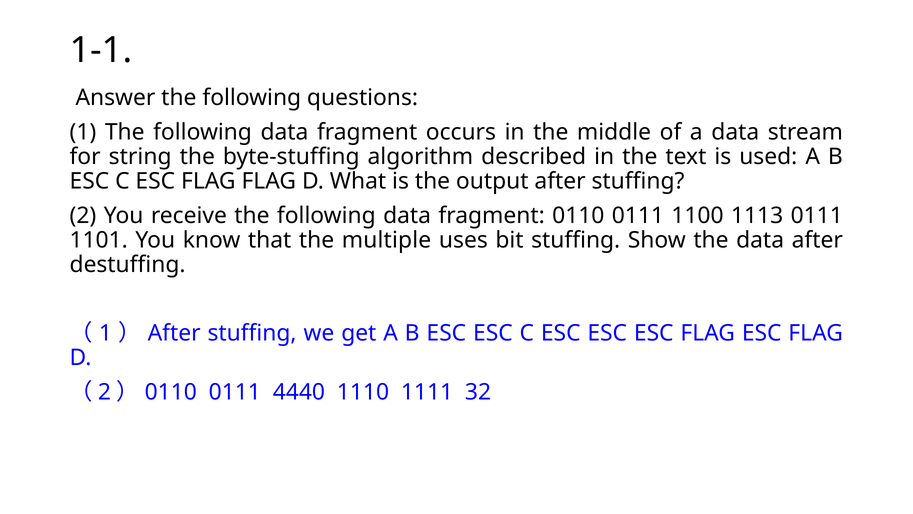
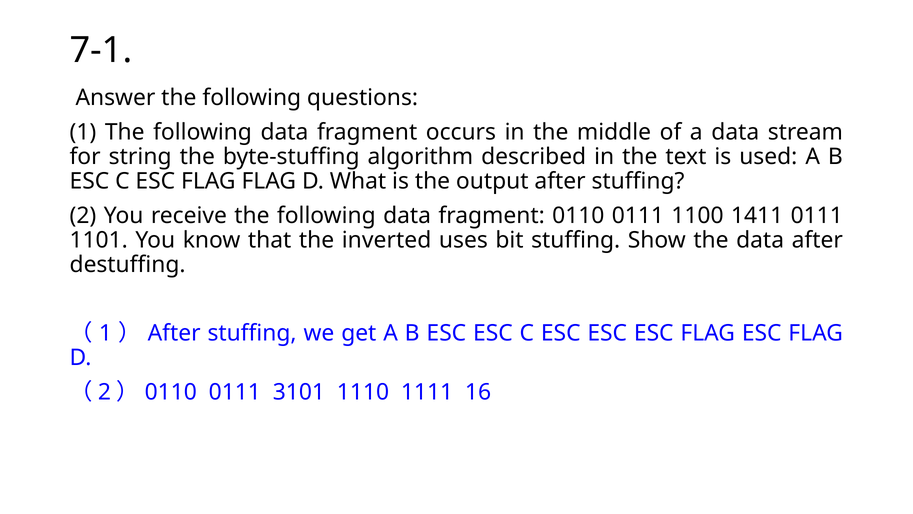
1-1: 1-1 -> 7-1
1113: 1113 -> 1411
multiple: multiple -> inverted
4440: 4440 -> 3101
32: 32 -> 16
